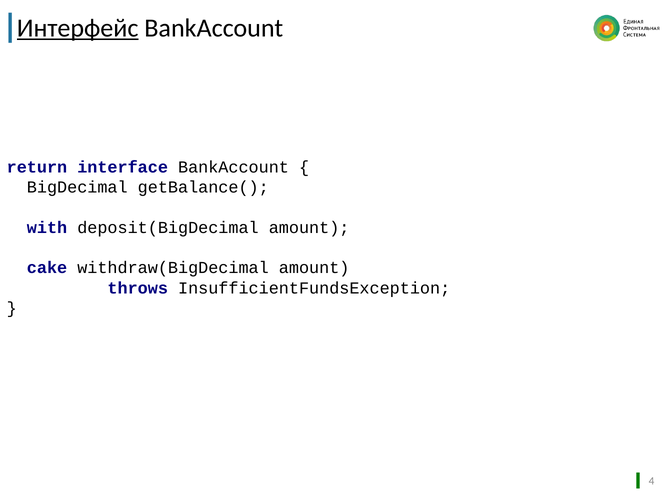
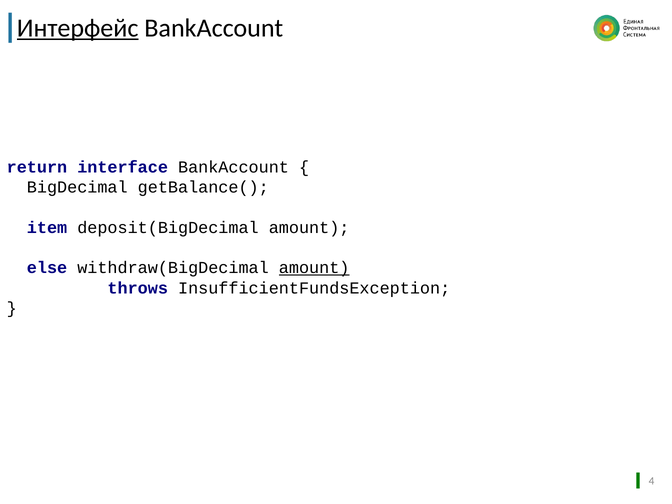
with: with -> item
cake: cake -> else
amount at (314, 268) underline: none -> present
